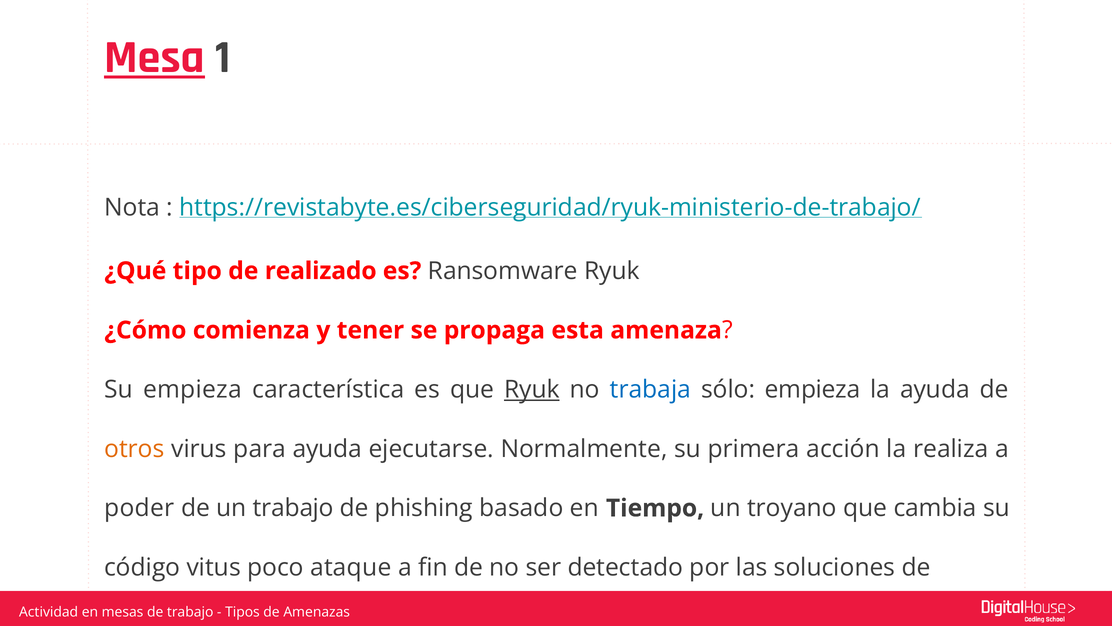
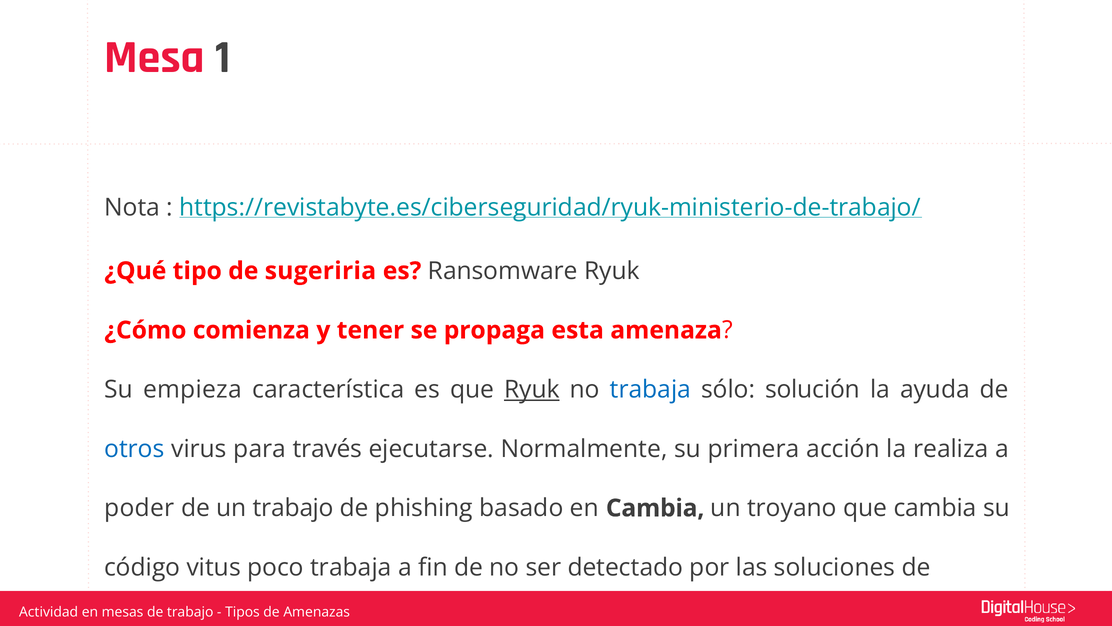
Mesa underline: present -> none
realizado: realizado -> sugeriria
sólo empieza: empieza -> solución
otros colour: orange -> blue
para ayuda: ayuda -> través
en Tiempo: Tiempo -> Cambia
poco ataque: ataque -> trabaja
